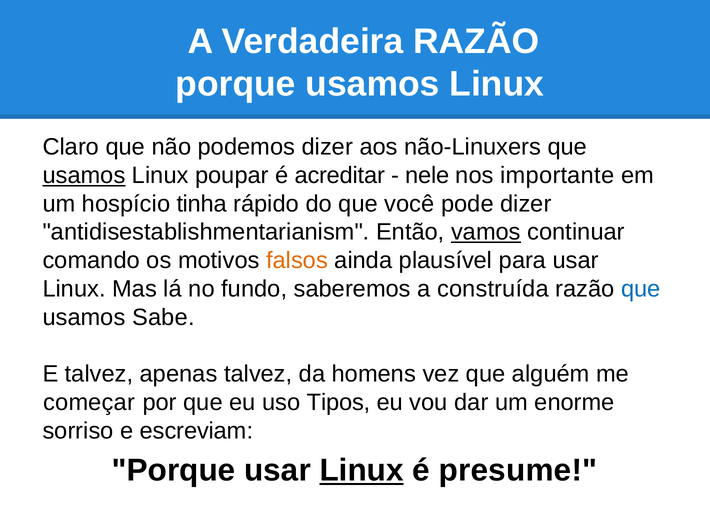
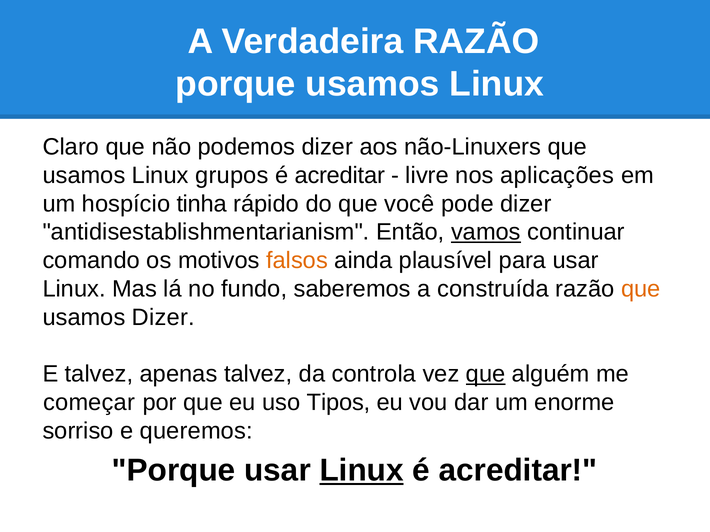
usamos at (84, 176) underline: present -> none
poupar: poupar -> grupos
nele: nele -> livre
importante: importante -> aplicações
que at (641, 289) colour: blue -> orange
usamos Sabe: Sabe -> Dizer
homens: homens -> controla
que at (486, 374) underline: none -> present
escreviam: escreviam -> queremos
presume at (518, 471): presume -> acreditar
